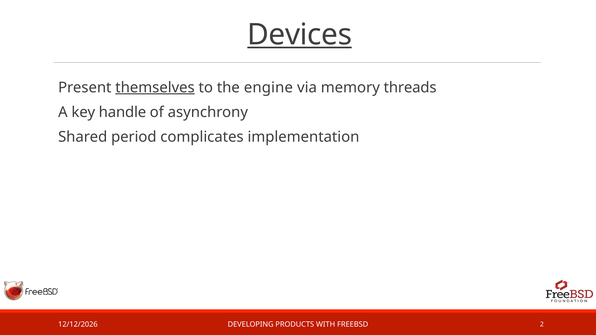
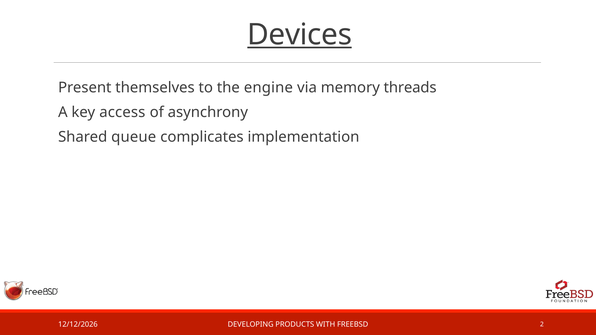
themselves underline: present -> none
handle: handle -> access
period: period -> queue
